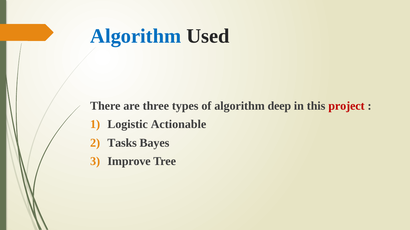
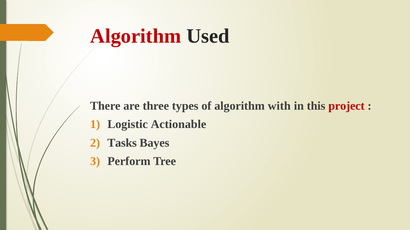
Algorithm at (136, 36) colour: blue -> red
deep: deep -> with
Improve: Improve -> Perform
